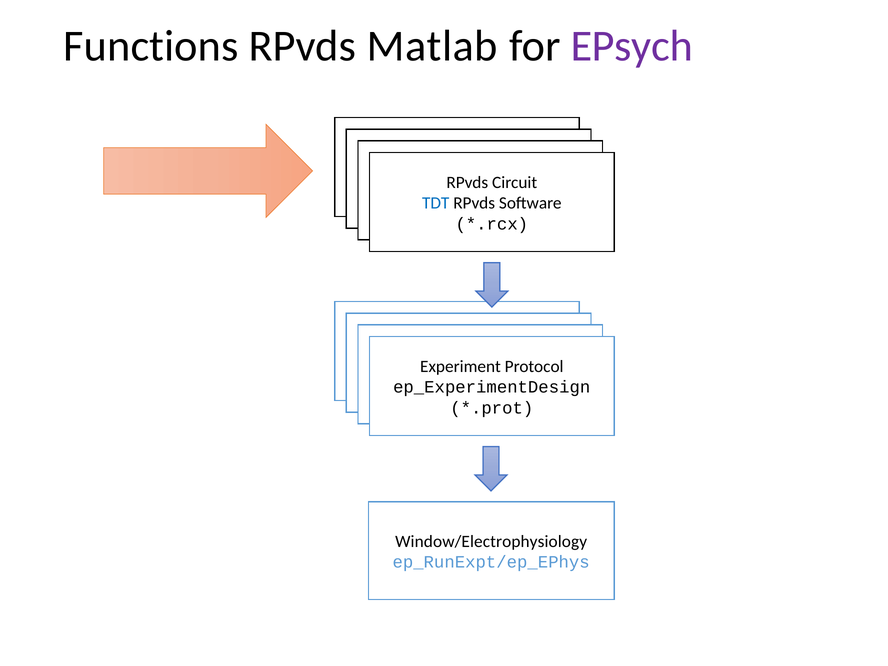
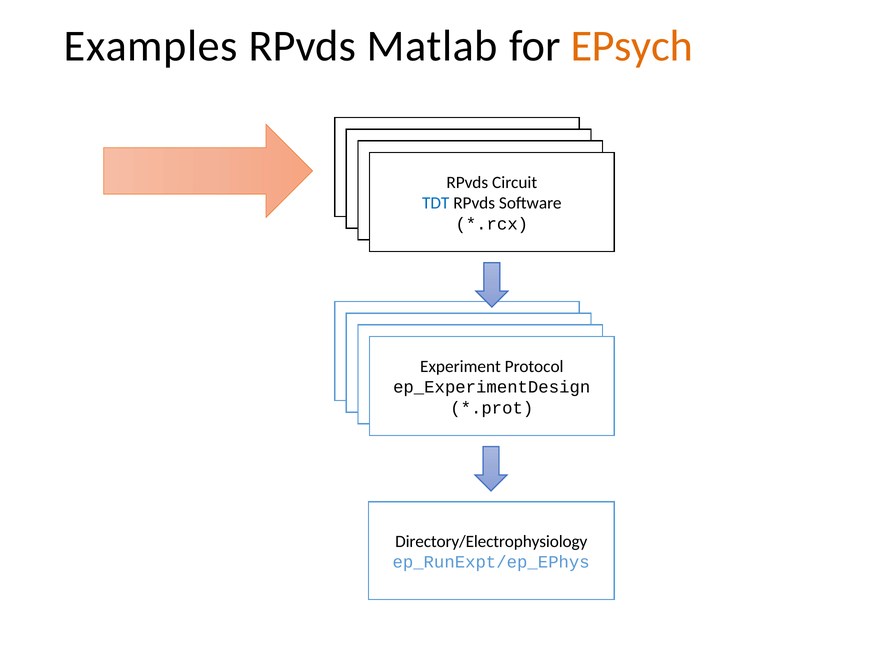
Functions: Functions -> Examples
EPsych colour: purple -> orange
Window/Electrophysiology: Window/Electrophysiology -> Directory/Electrophysiology
